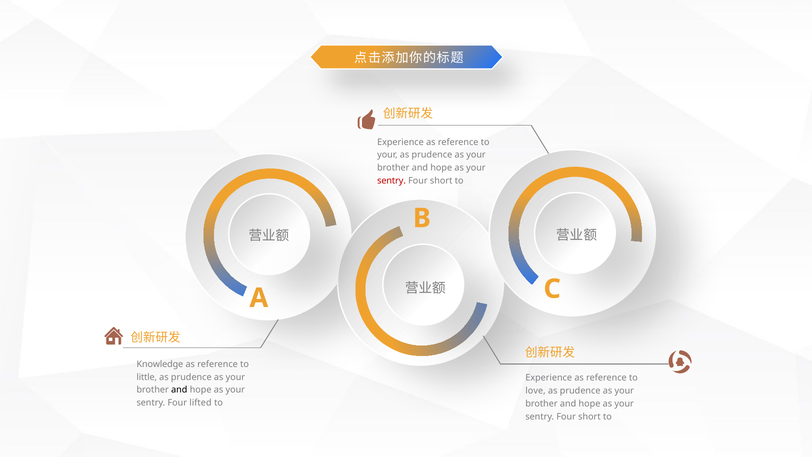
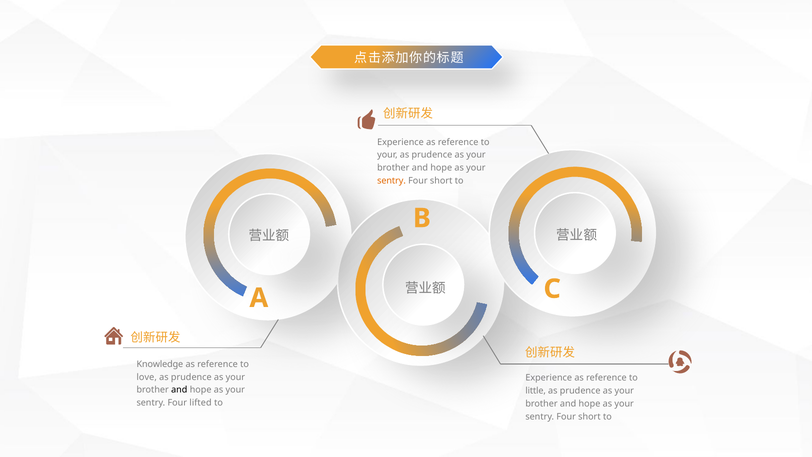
sentry at (391, 181) colour: red -> orange
little: little -> love
love: love -> little
